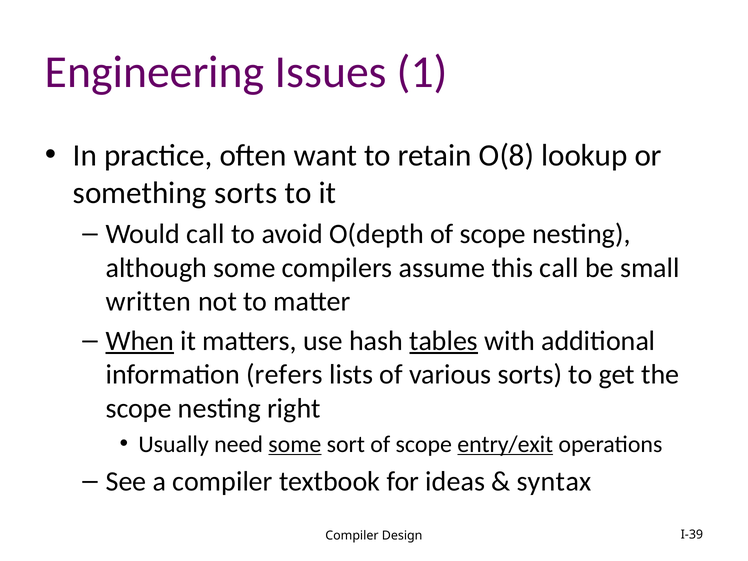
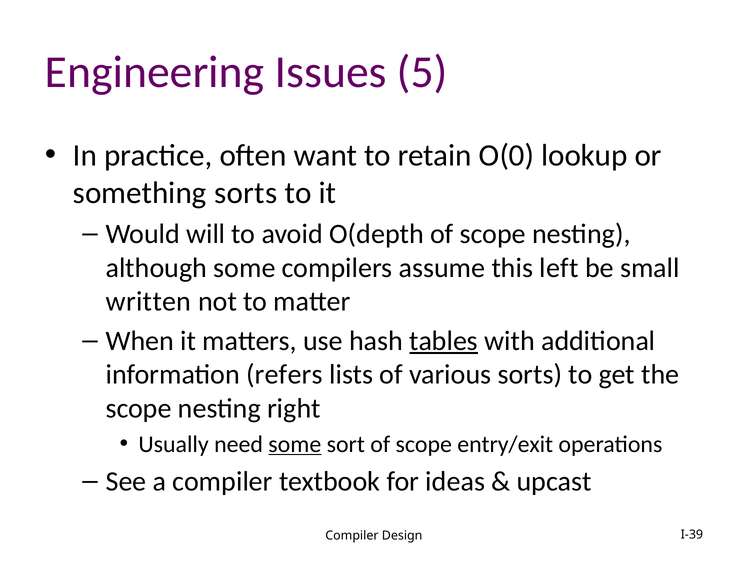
1: 1 -> 5
O(8: O(8 -> O(0
Would call: call -> will
this call: call -> left
When underline: present -> none
entry/exit underline: present -> none
syntax: syntax -> upcast
